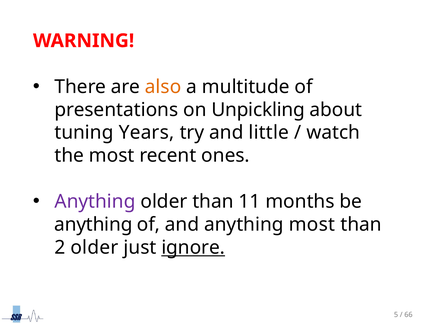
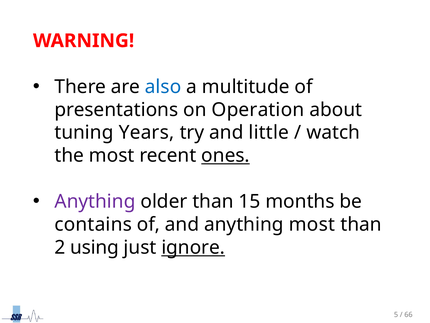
also colour: orange -> blue
Unpickling: Unpickling -> Operation
ones underline: none -> present
11: 11 -> 15
anything at (93, 224): anything -> contains
2 older: older -> using
